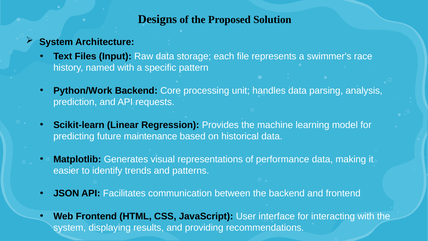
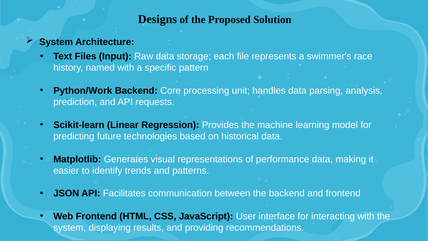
maintenance: maintenance -> technologies
